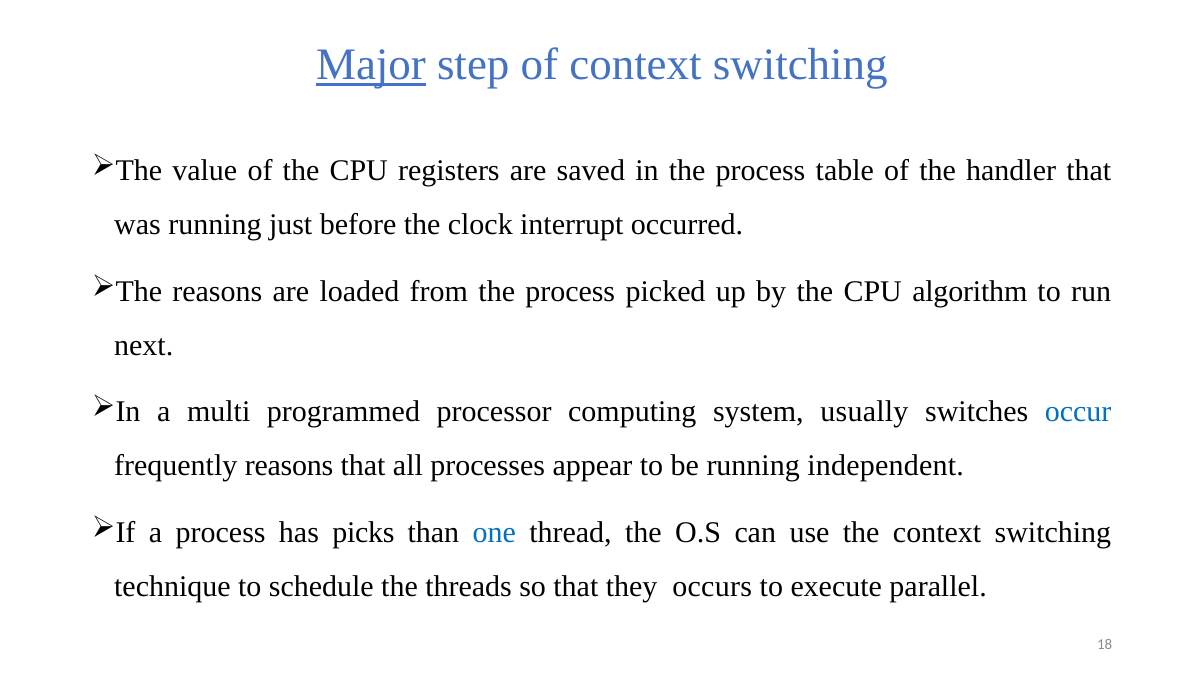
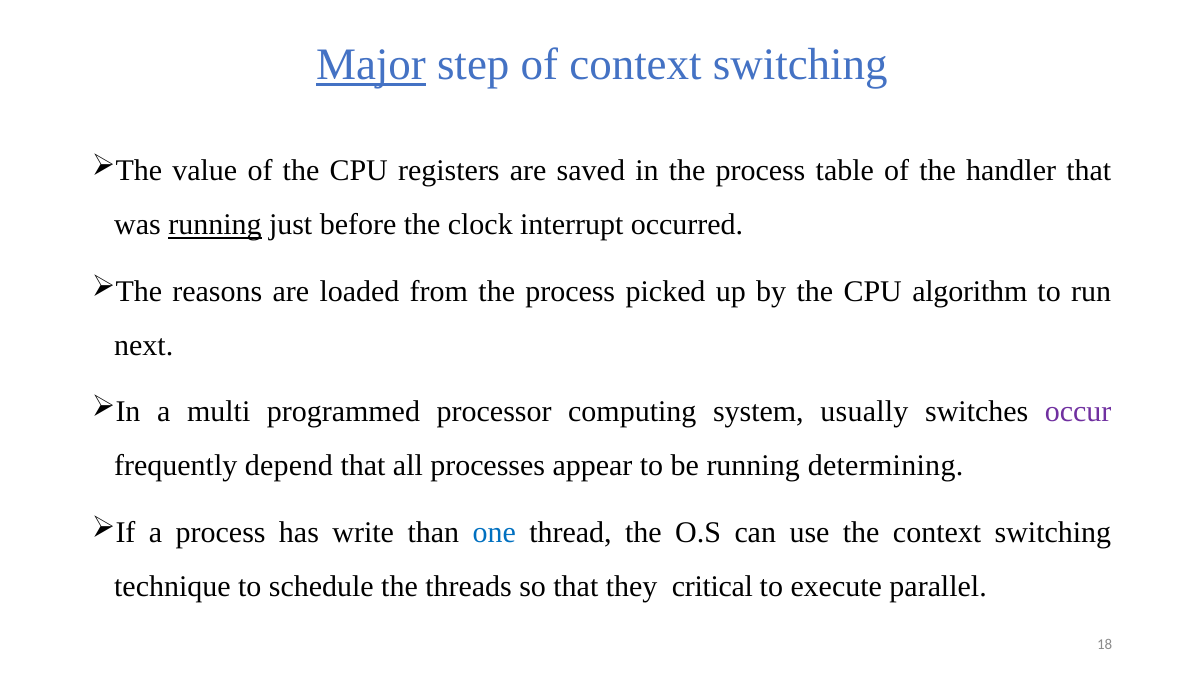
running at (215, 225) underline: none -> present
occur colour: blue -> purple
frequently reasons: reasons -> depend
independent: independent -> determining
picks: picks -> write
occurs: occurs -> critical
